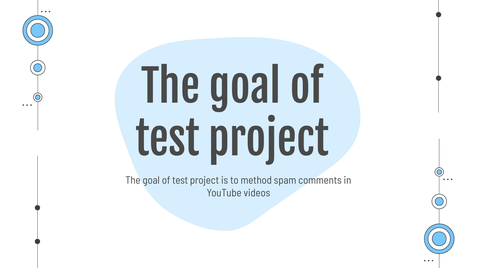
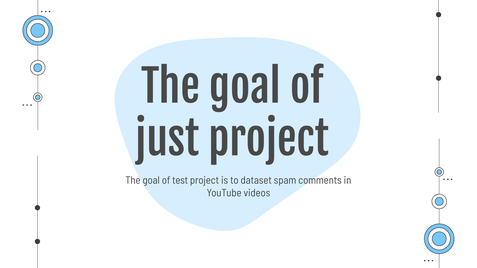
test at (168, 141): test -> just
method: method -> dataset
